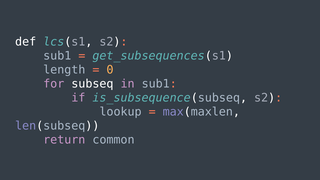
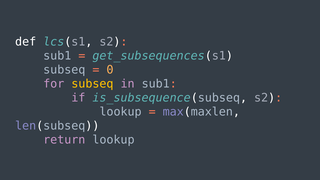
length at (64, 70): length -> subseq
subseq at (92, 84) colour: white -> yellow
return common: common -> lookup
